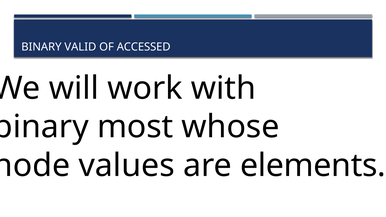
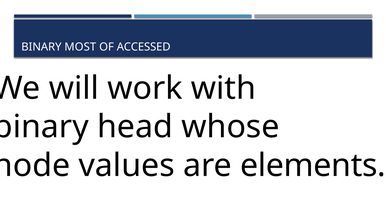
VALID: VALID -> MOST
most: most -> head
